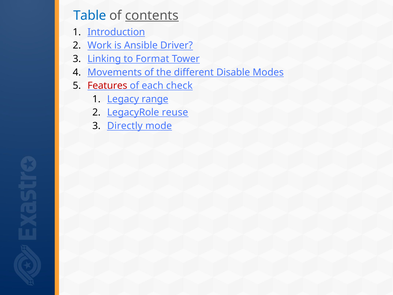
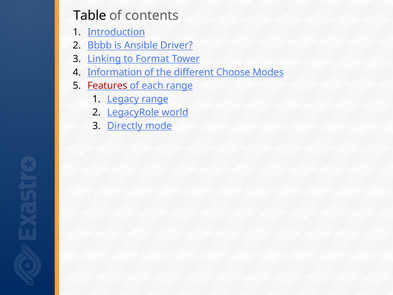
Table colour: blue -> black
contents underline: present -> none
Work: Work -> Bbbb
Movements: Movements -> Information
Disable: Disable -> Choose
each check: check -> range
reuse: reuse -> world
